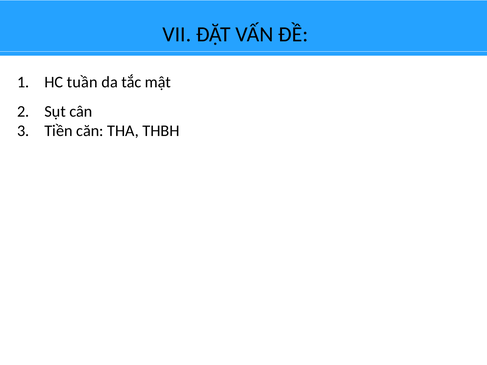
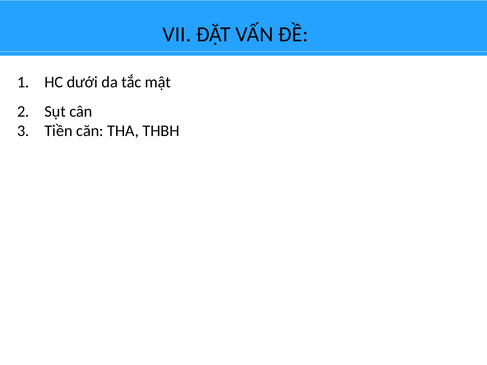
tuần: tuần -> dưới
